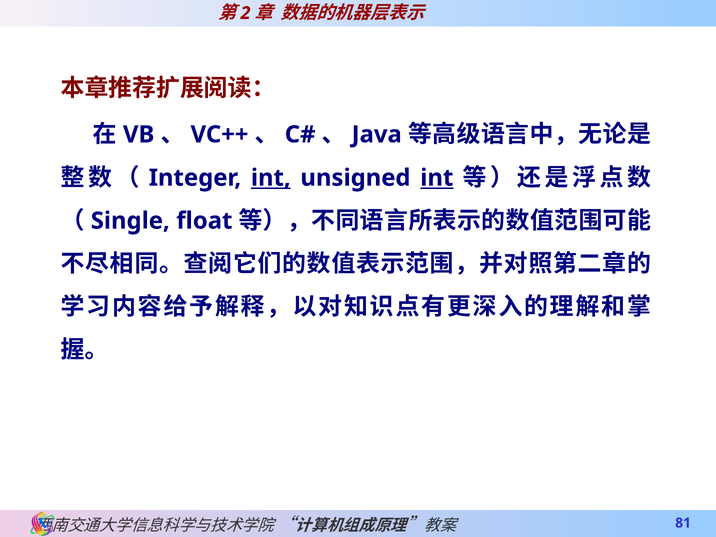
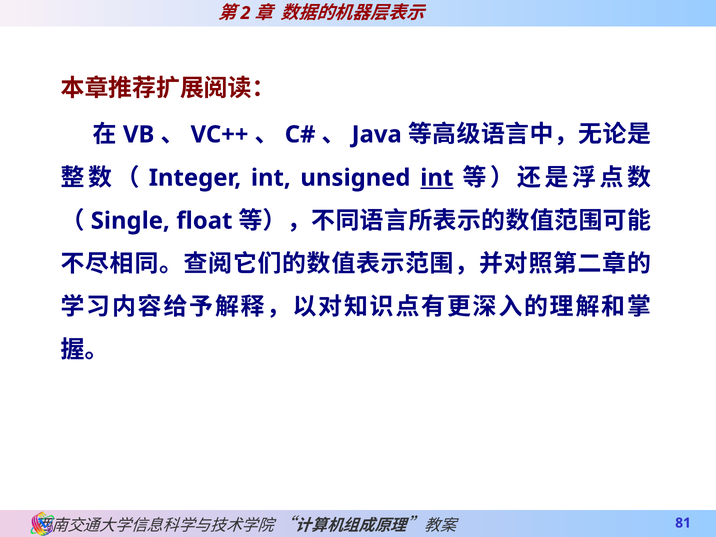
int at (271, 178) underline: present -> none
